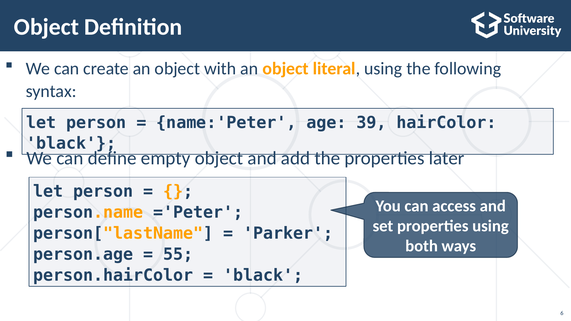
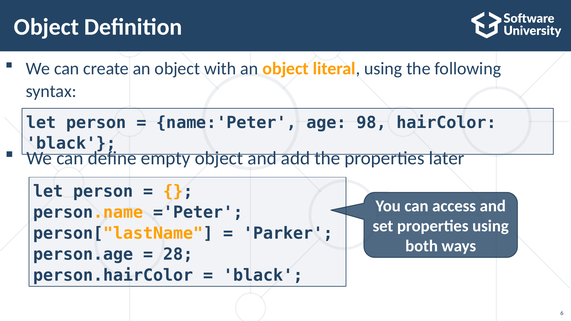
39: 39 -> 98
55: 55 -> 28
